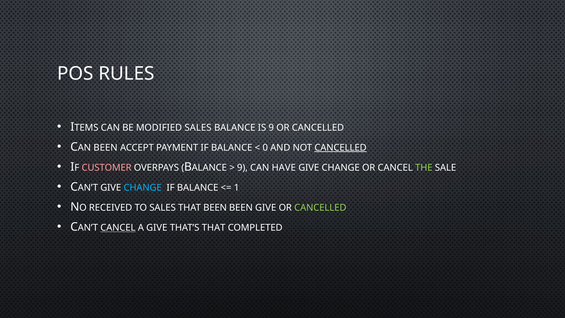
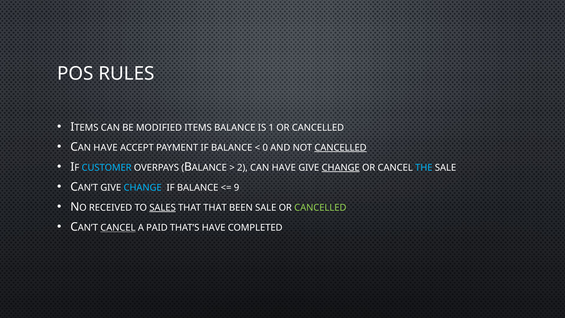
MODIFIED SALES: SALES -> ITEMS
IS 9: 9 -> 1
BEEN at (105, 148): BEEN -> HAVE
CUSTOMER colour: pink -> light blue
9 at (242, 168): 9 -> 2
CHANGE at (341, 168) underline: none -> present
THE colour: light green -> light blue
1: 1 -> 9
SALES at (163, 208) underline: none -> present
THAT BEEN: BEEN -> THAT
BEEN GIVE: GIVE -> SALE
A GIVE: GIVE -> PAID
THAT’S THAT: THAT -> HAVE
